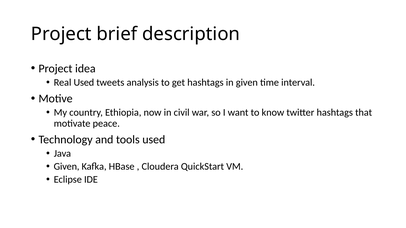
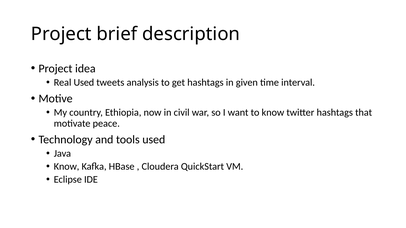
Given at (67, 167): Given -> Know
